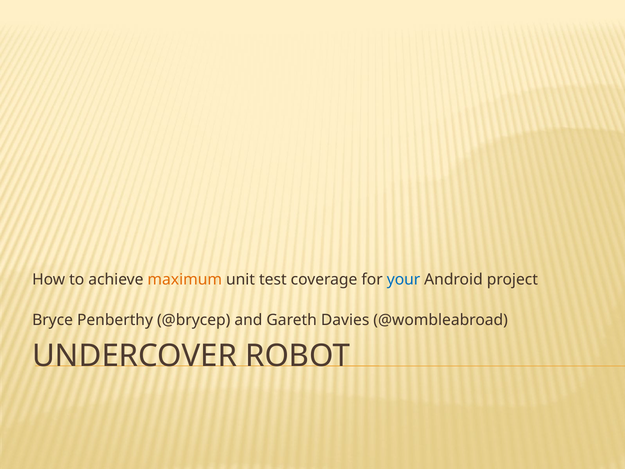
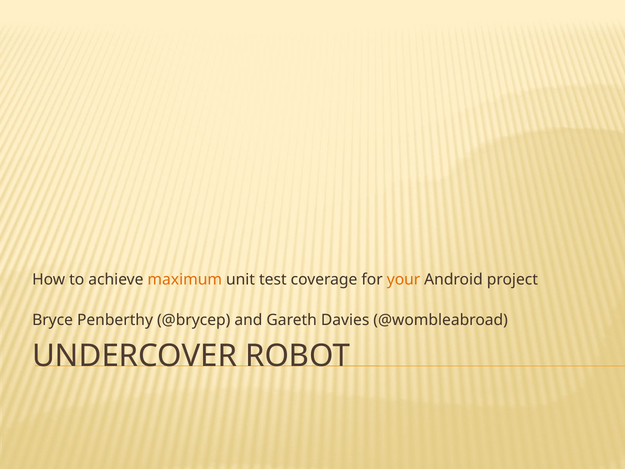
your colour: blue -> orange
